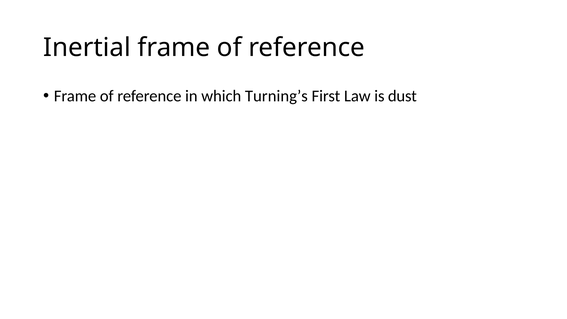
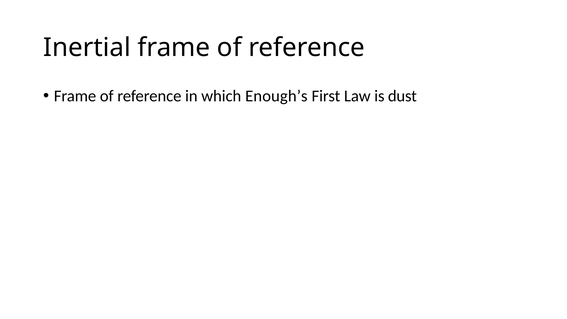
Turning’s: Turning’s -> Enough’s
